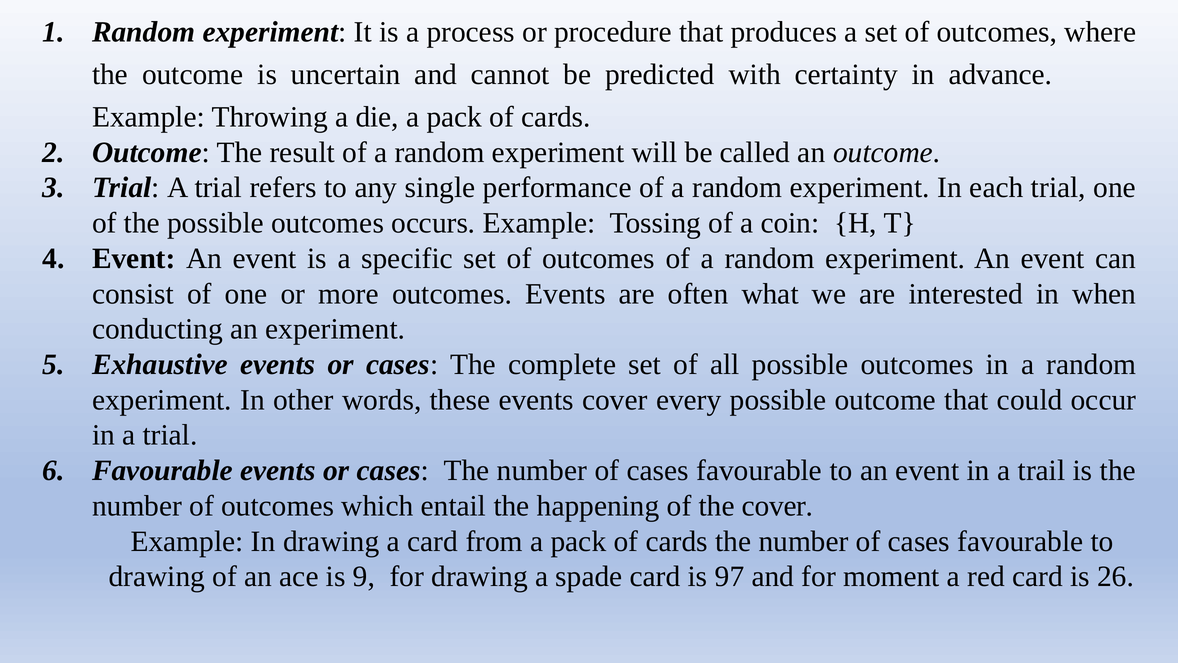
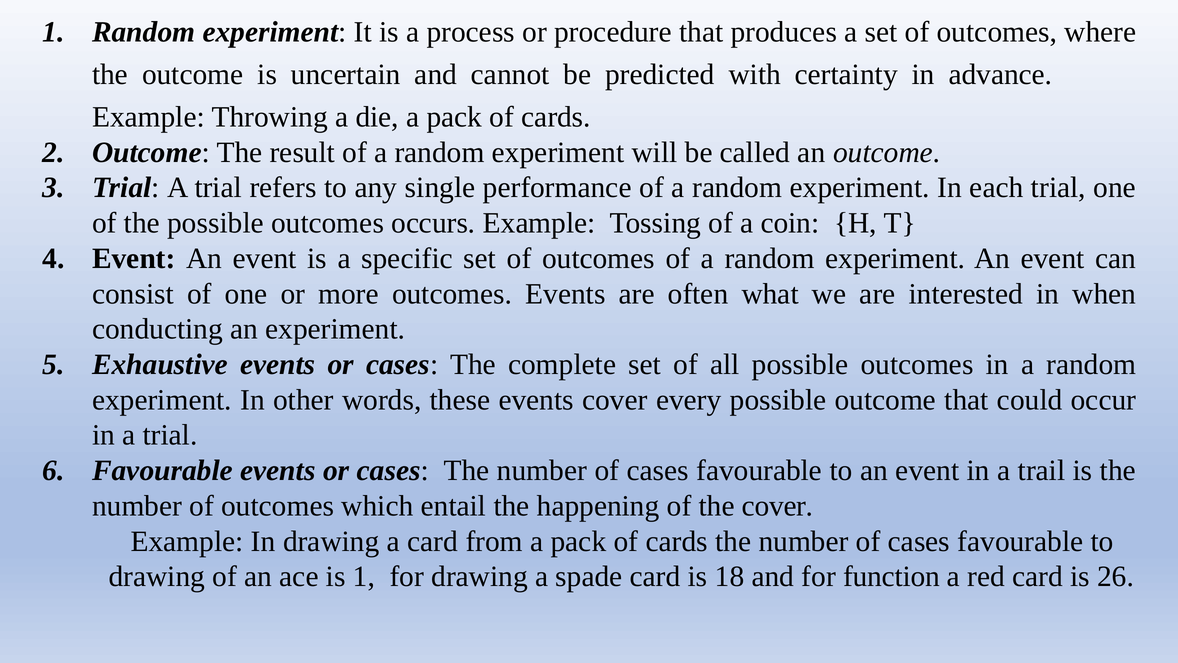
is 9: 9 -> 1
97: 97 -> 18
moment: moment -> function
